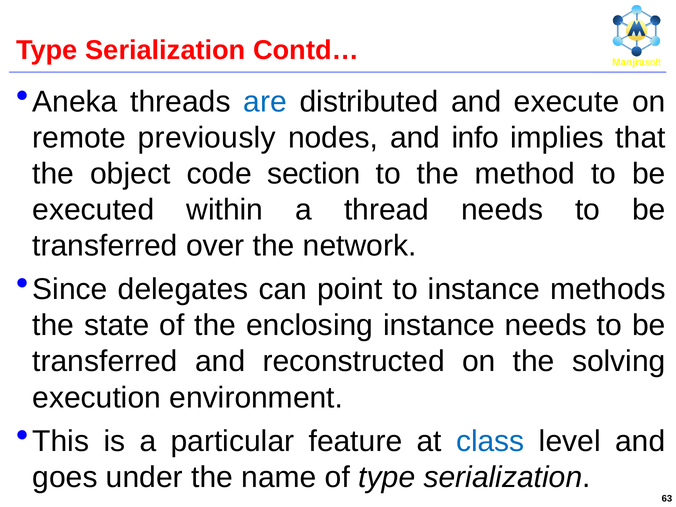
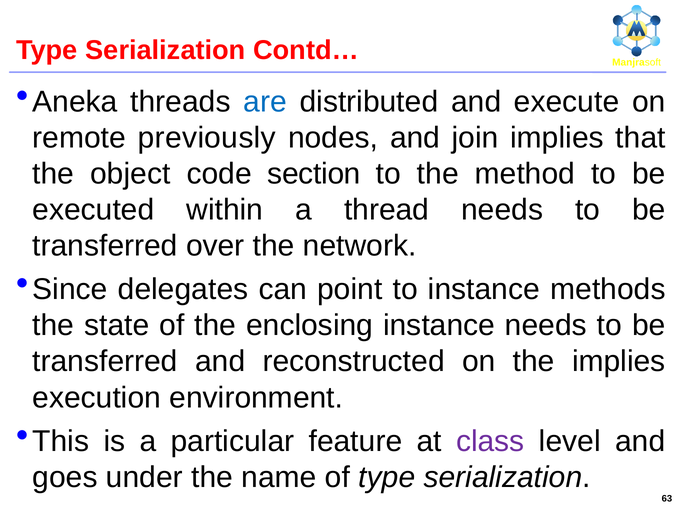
info: info -> join
the solving: solving -> implies
class colour: blue -> purple
